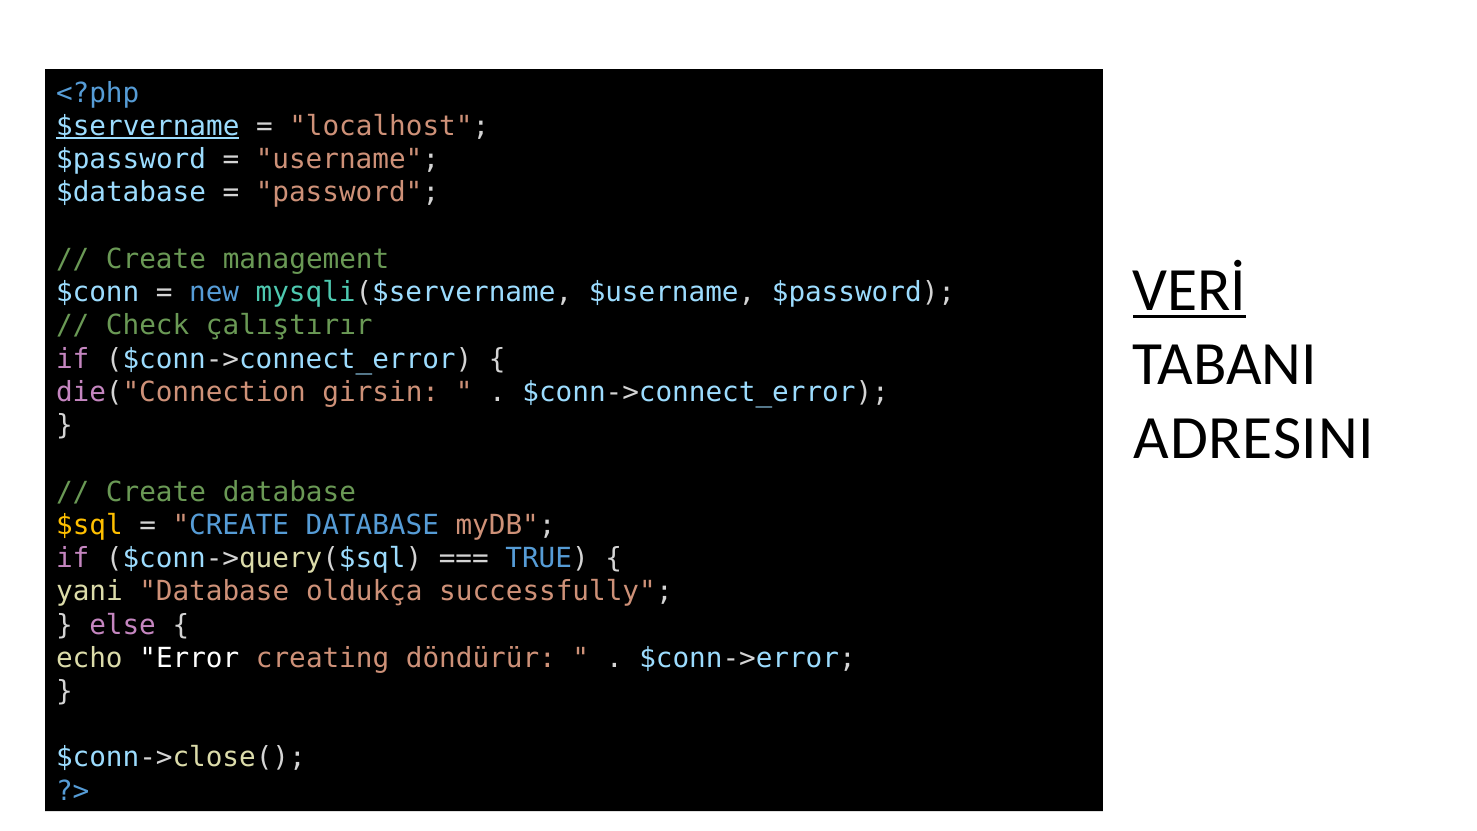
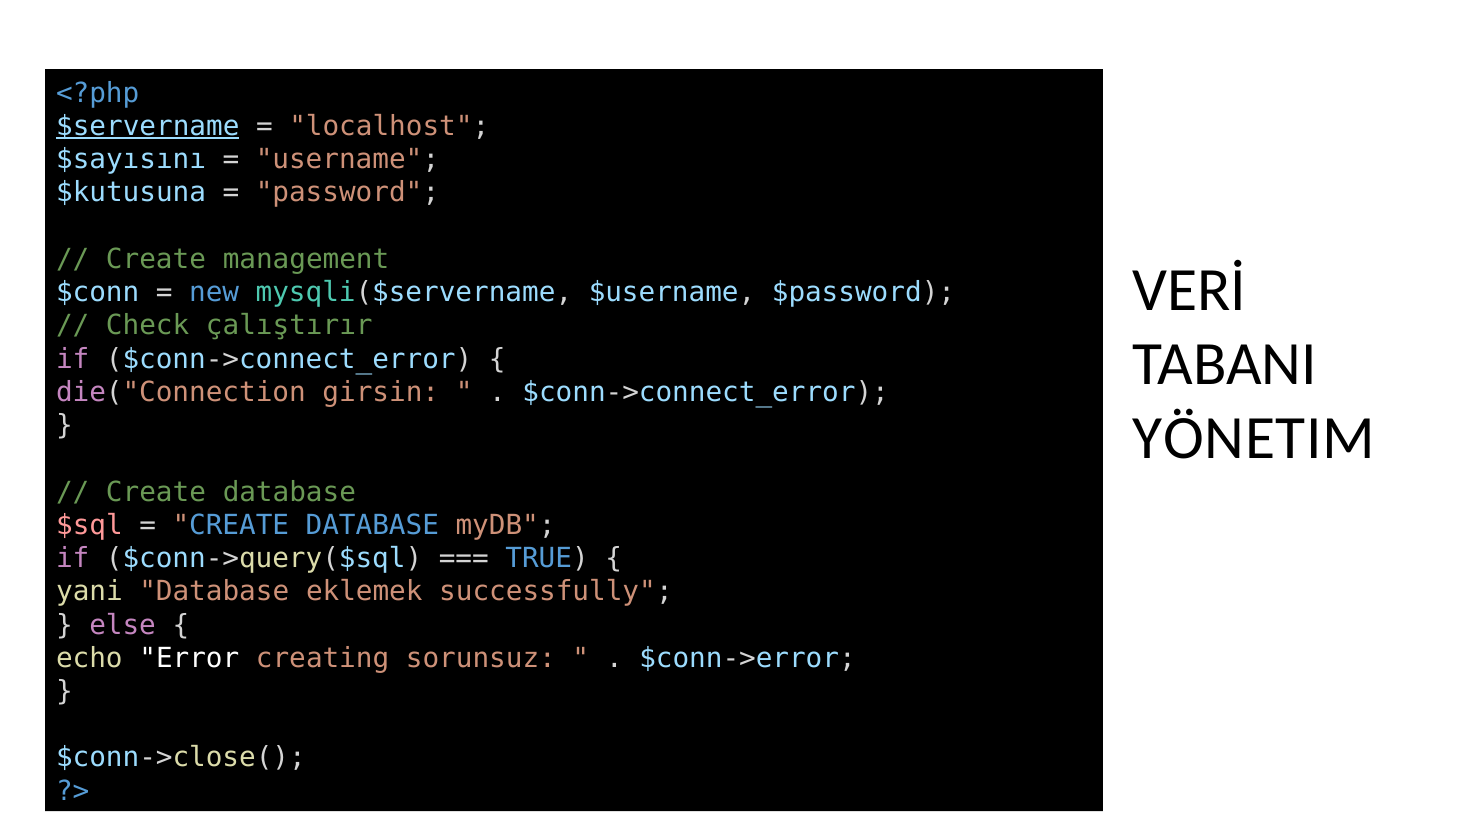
$password at (131, 159): $password -> $sayısını
$database: $database -> $kutusuna
VERİ underline: present -> none
ADRESINI: ADRESINI -> YÖNETIM
$sql colour: yellow -> pink
oldukça: oldukça -> eklemek
döndürür: döndürür -> sorunsuz
